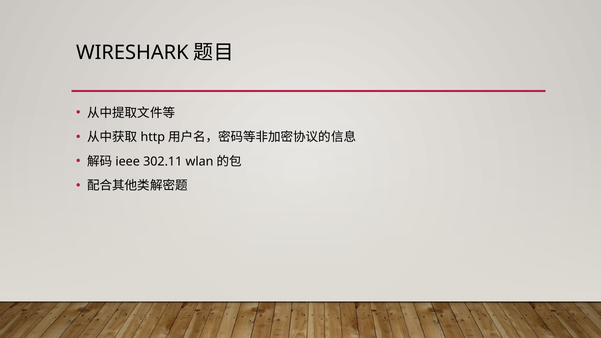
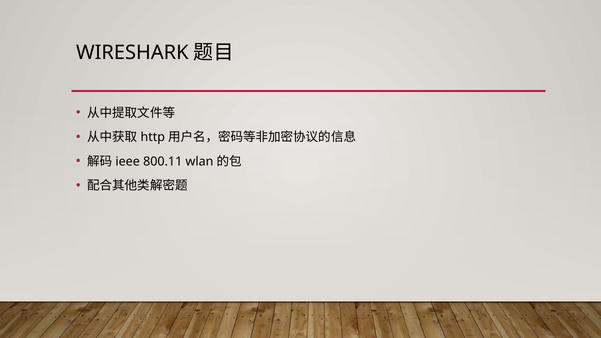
302.11: 302.11 -> 800.11
